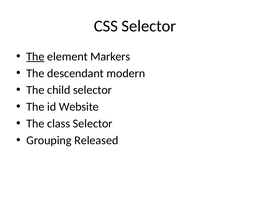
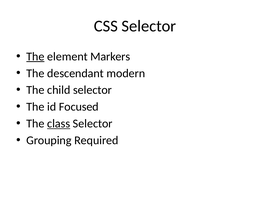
Website: Website -> Focused
class underline: none -> present
Released: Released -> Required
